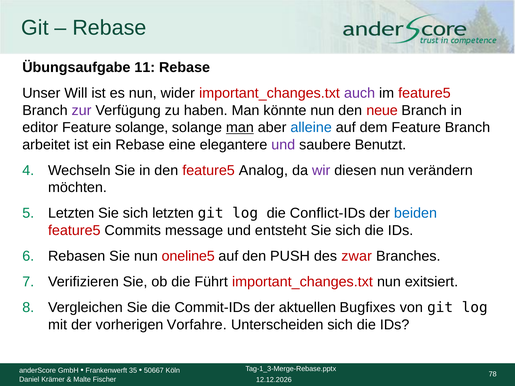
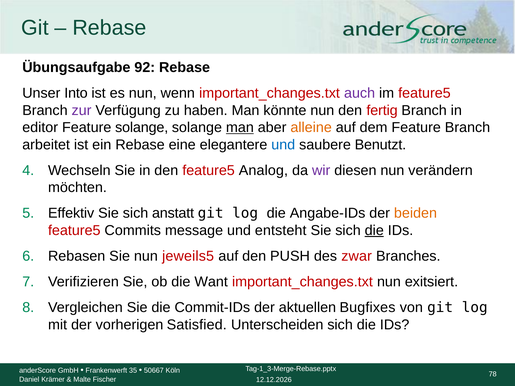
11: 11 -> 92
Will: Will -> Into
wider: wider -> wenn
neue: neue -> fertig
alleine colour: blue -> orange
und at (283, 145) colour: purple -> blue
Letzten at (71, 213): Letzten -> Effektiv
sich letzten: letzten -> anstatt
Conflict-IDs: Conflict-IDs -> Angabe-IDs
beiden colour: blue -> orange
die at (374, 231) underline: none -> present
oneline5: oneline5 -> jeweils5
Führt: Führt -> Want
Vorfahre: Vorfahre -> Satisfied
